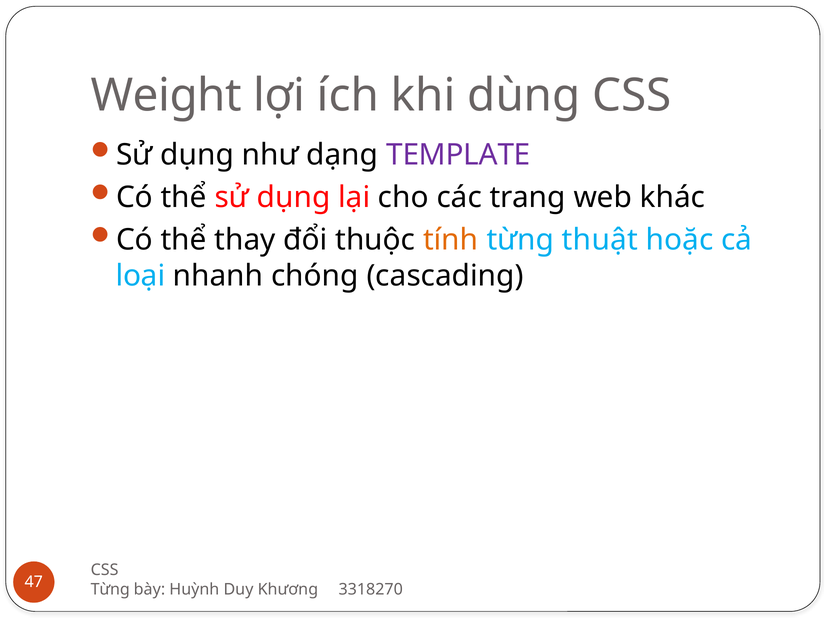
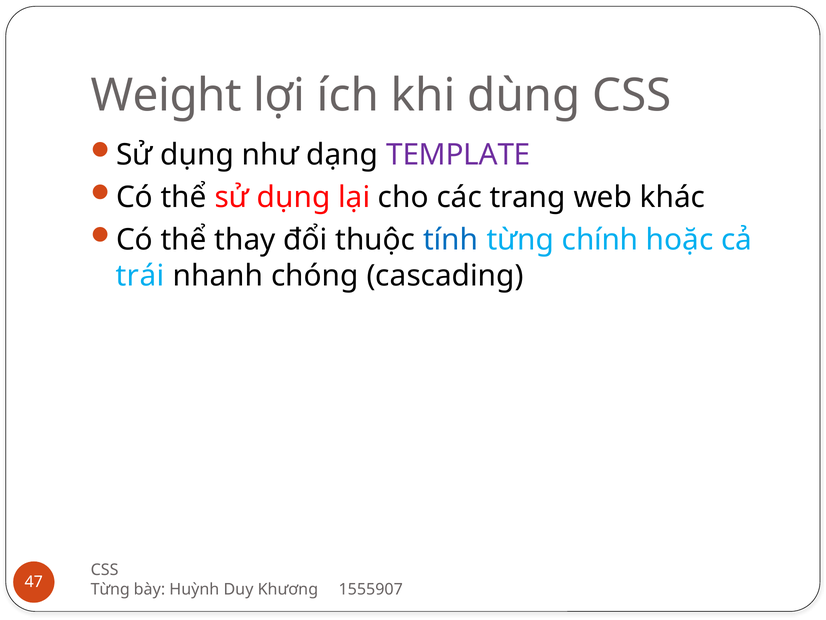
tính colour: orange -> blue
thuật: thuật -> chính
loại: loại -> trái
3318270: 3318270 -> 1555907
